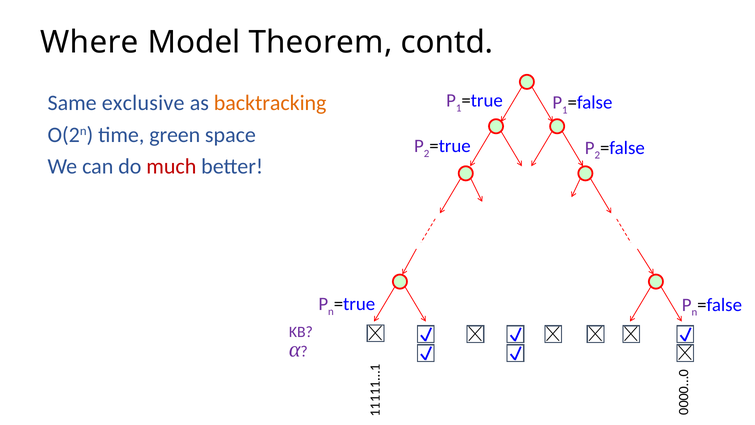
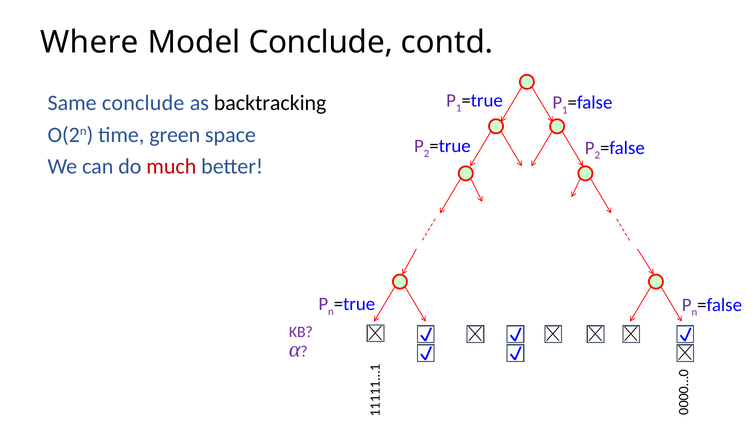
Model Theorem: Theorem -> Conclude
Same exclusive: exclusive -> conclude
backtracking colour: orange -> black
